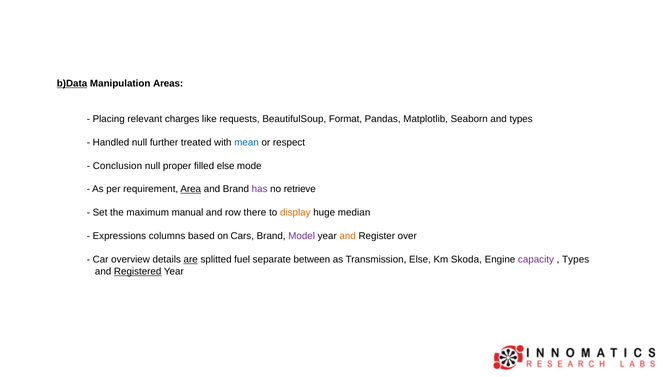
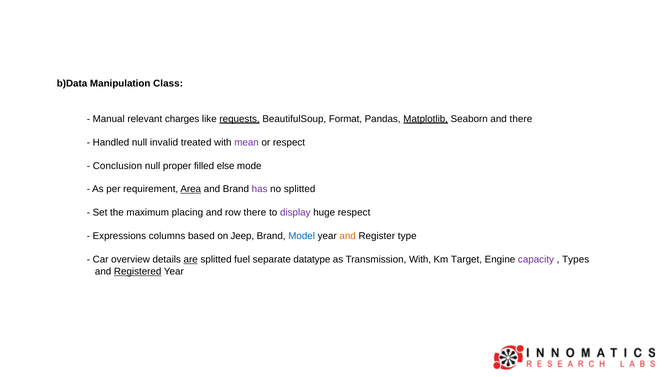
b)Data underline: present -> none
Areas: Areas -> Class
Placing: Placing -> Manual
requests underline: none -> present
Matplotlib underline: none -> present
and types: types -> there
further: further -> invalid
mean colour: blue -> purple
no retrieve: retrieve -> splitted
manual: manual -> placing
display colour: orange -> purple
huge median: median -> respect
Cars: Cars -> Jeep
Model colour: purple -> blue
over: over -> type
between: between -> datatype
Transmission Else: Else -> With
Skoda: Skoda -> Target
